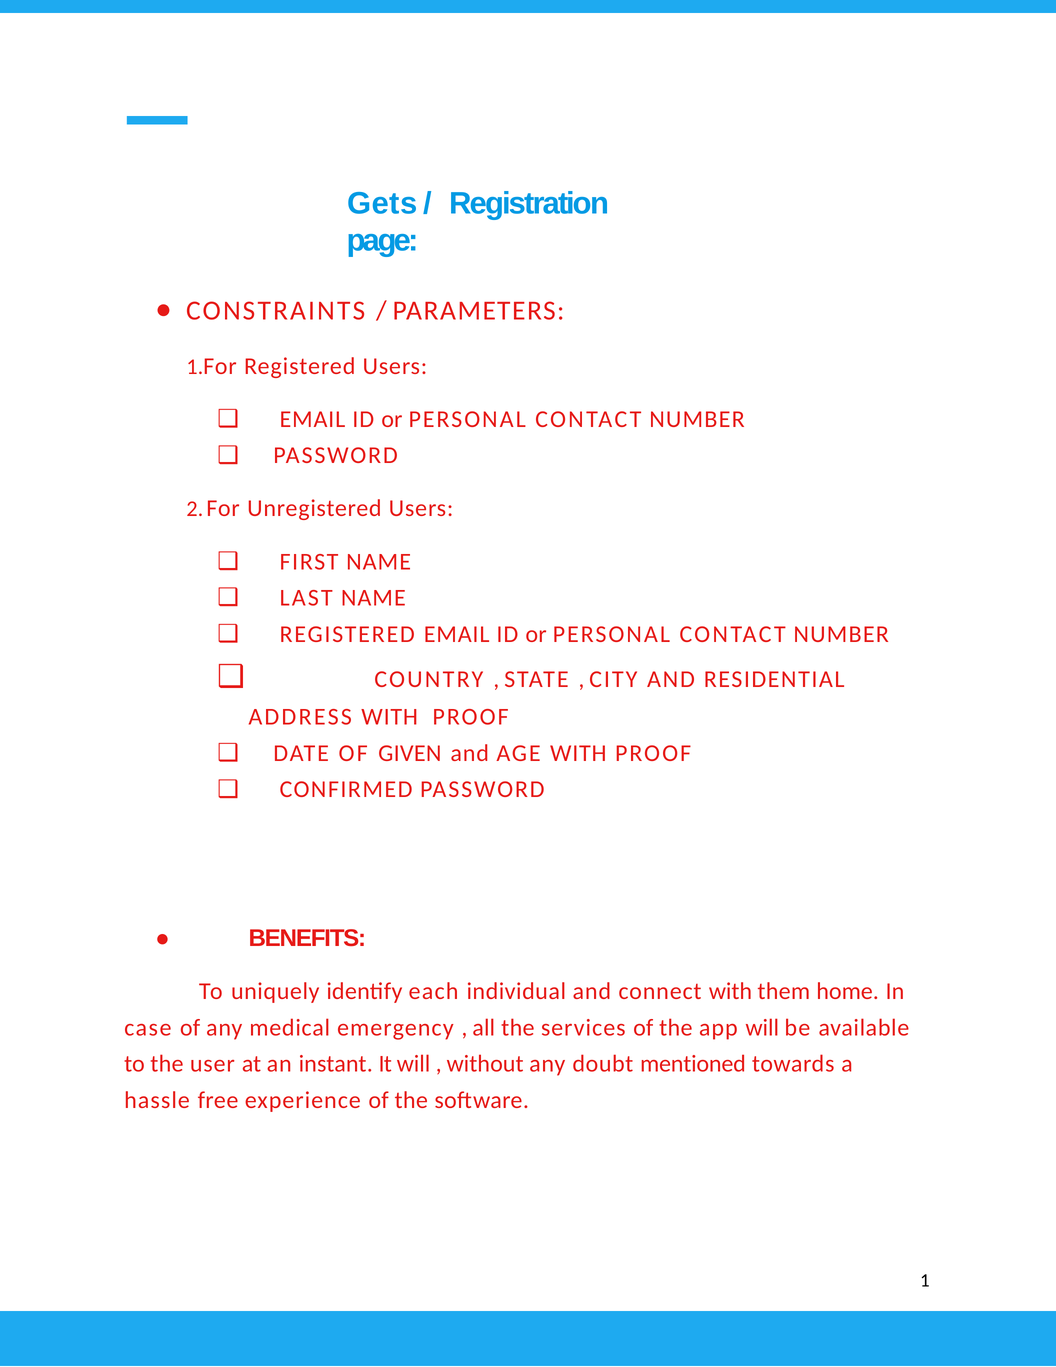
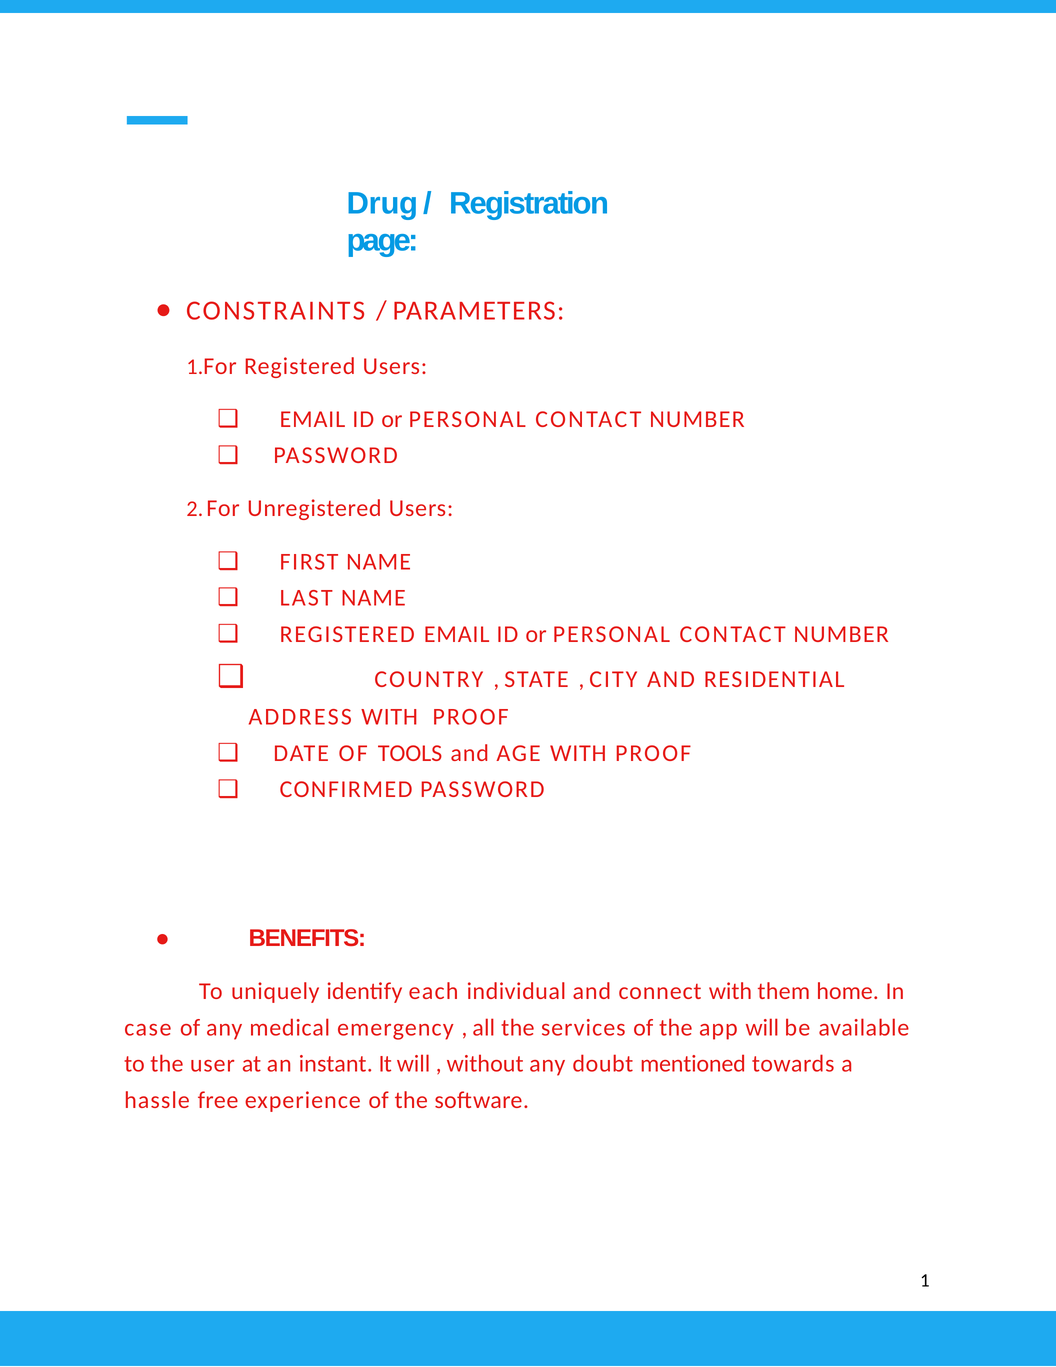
Gets: Gets -> Drug
GIVEN: GIVEN -> TOOLS
